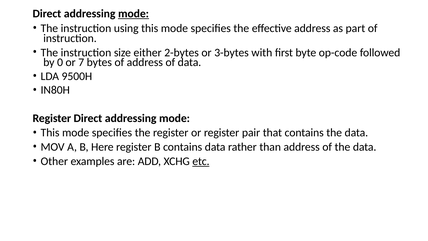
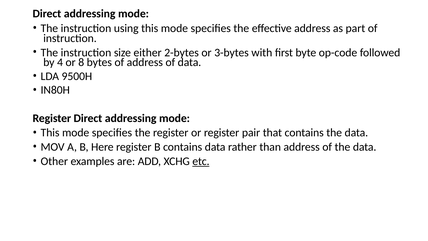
mode at (134, 14) underline: present -> none
0: 0 -> 4
7: 7 -> 8
